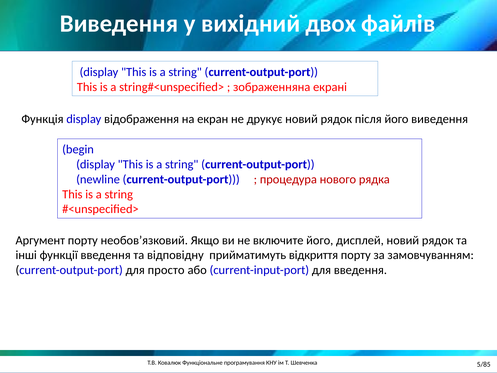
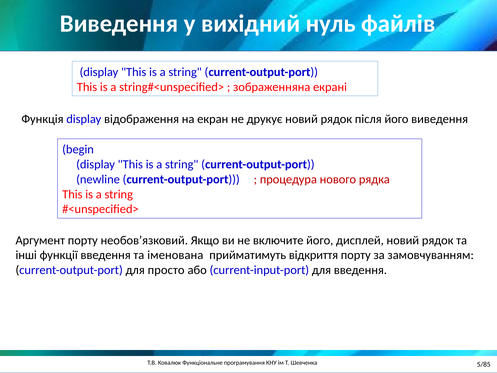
двох: двох -> нуль
відповідну: відповідну -> іменована
